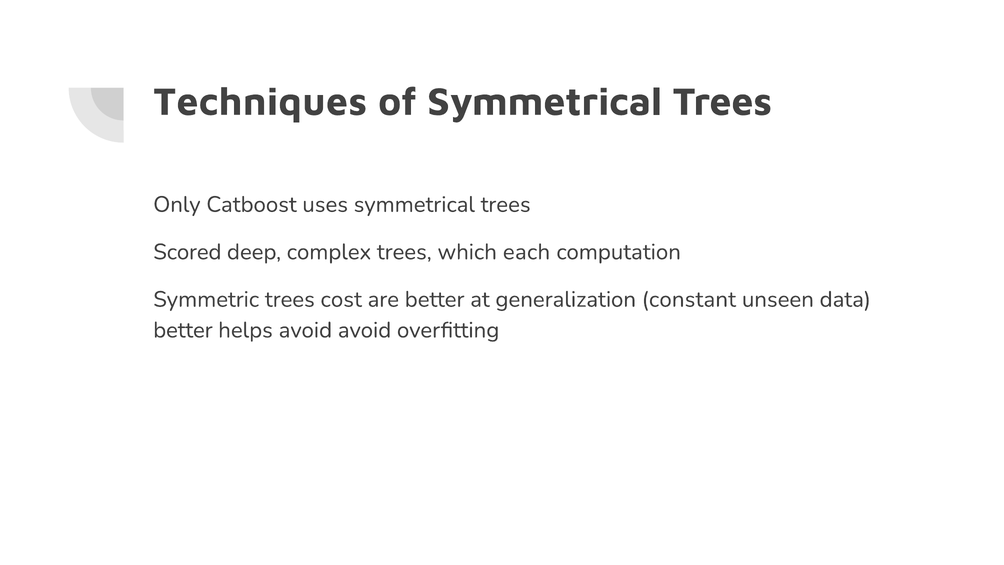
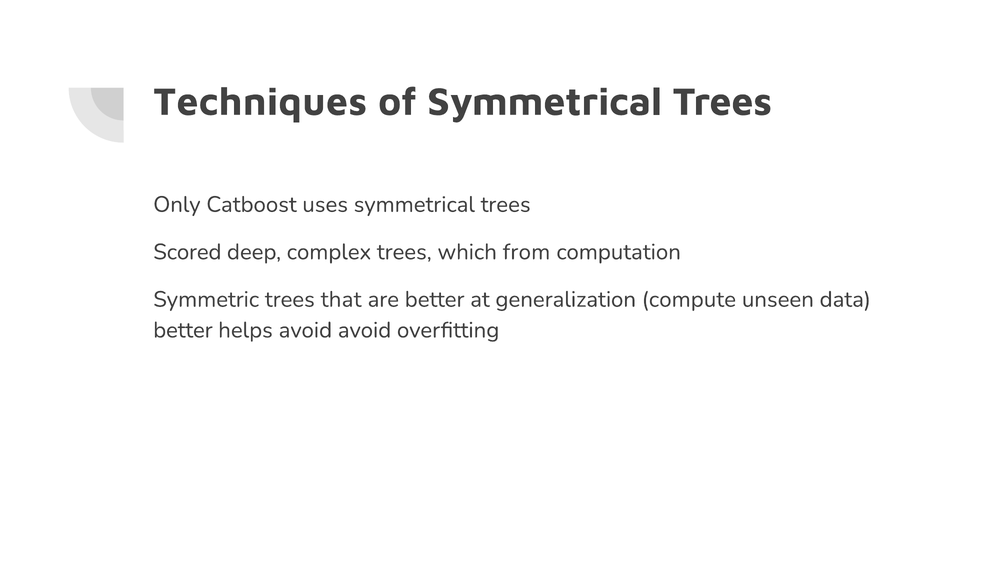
each: each -> from
cost: cost -> that
constant: constant -> compute
